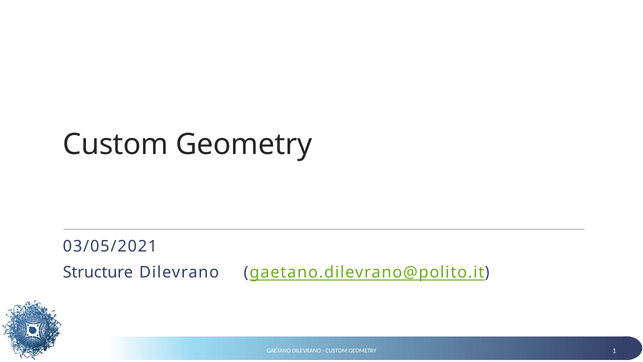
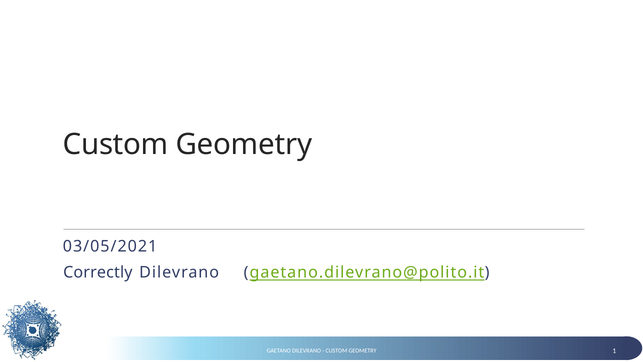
Structure: Structure -> Correctly
